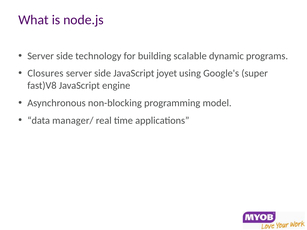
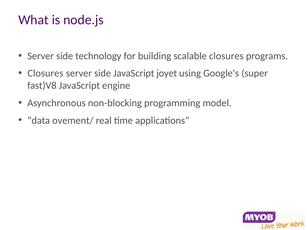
scalable dynamic: dynamic -> closures
manager/: manager/ -> ovement/
